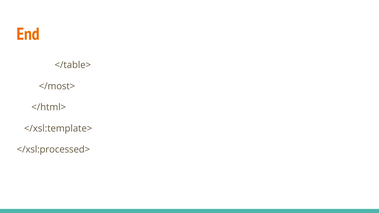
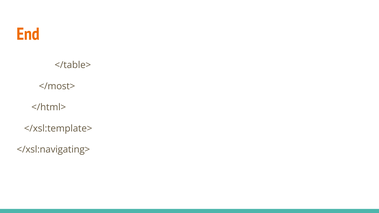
</xsl:processed>: </xsl:processed> -> </xsl:navigating>
